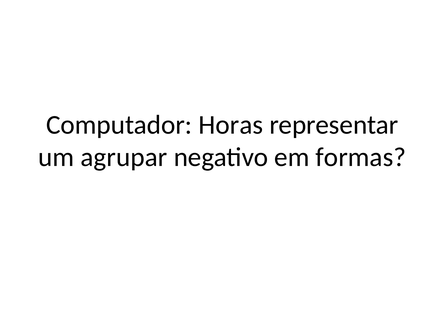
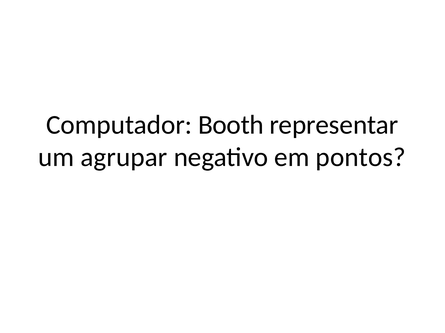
Horas: Horas -> Booth
formas: formas -> pontos
